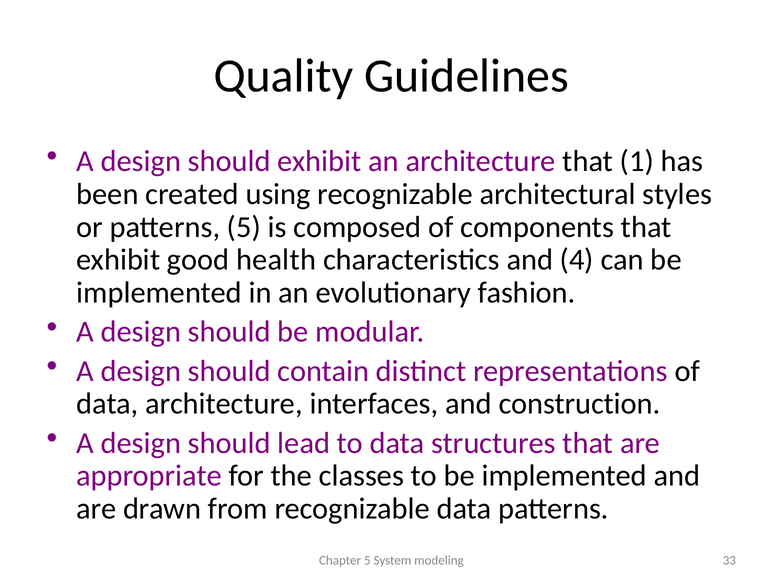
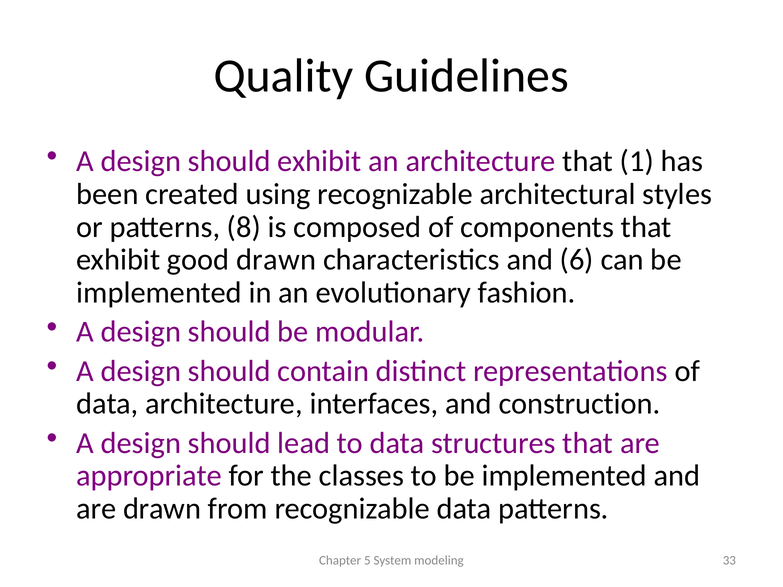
patterns 5: 5 -> 8
good health: health -> drawn
4: 4 -> 6
